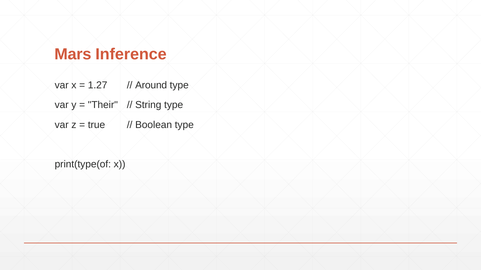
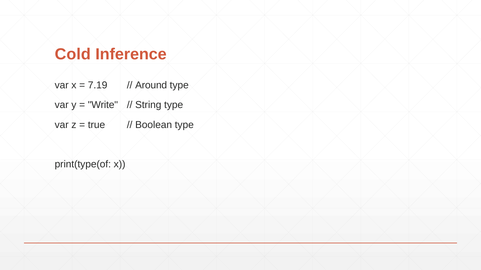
Mars: Mars -> Cold
1.27: 1.27 -> 7.19
Their: Their -> Write
